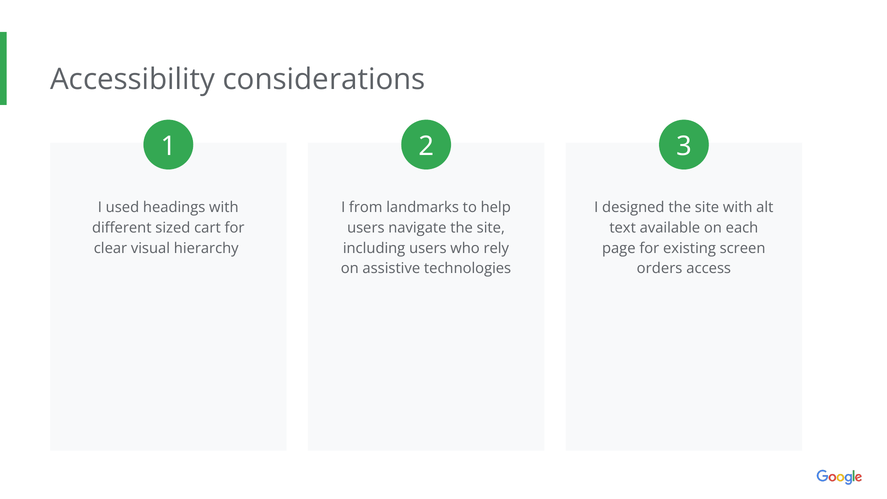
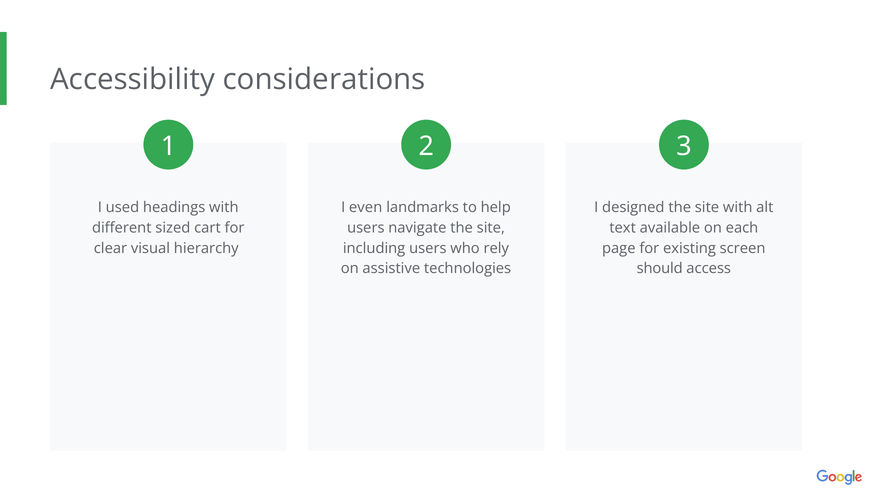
from: from -> even
orders: orders -> should
